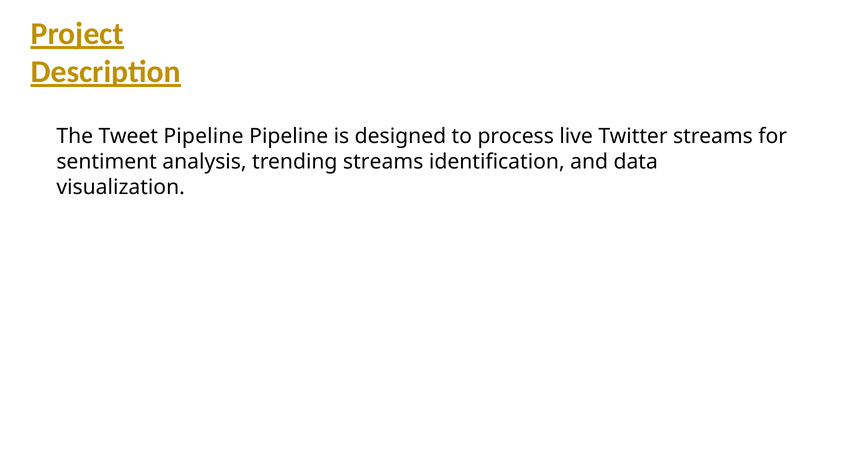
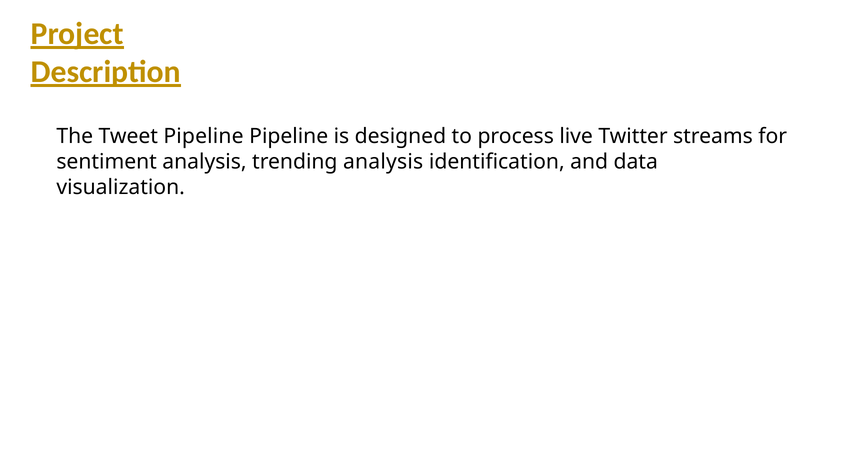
trending streams: streams -> analysis
